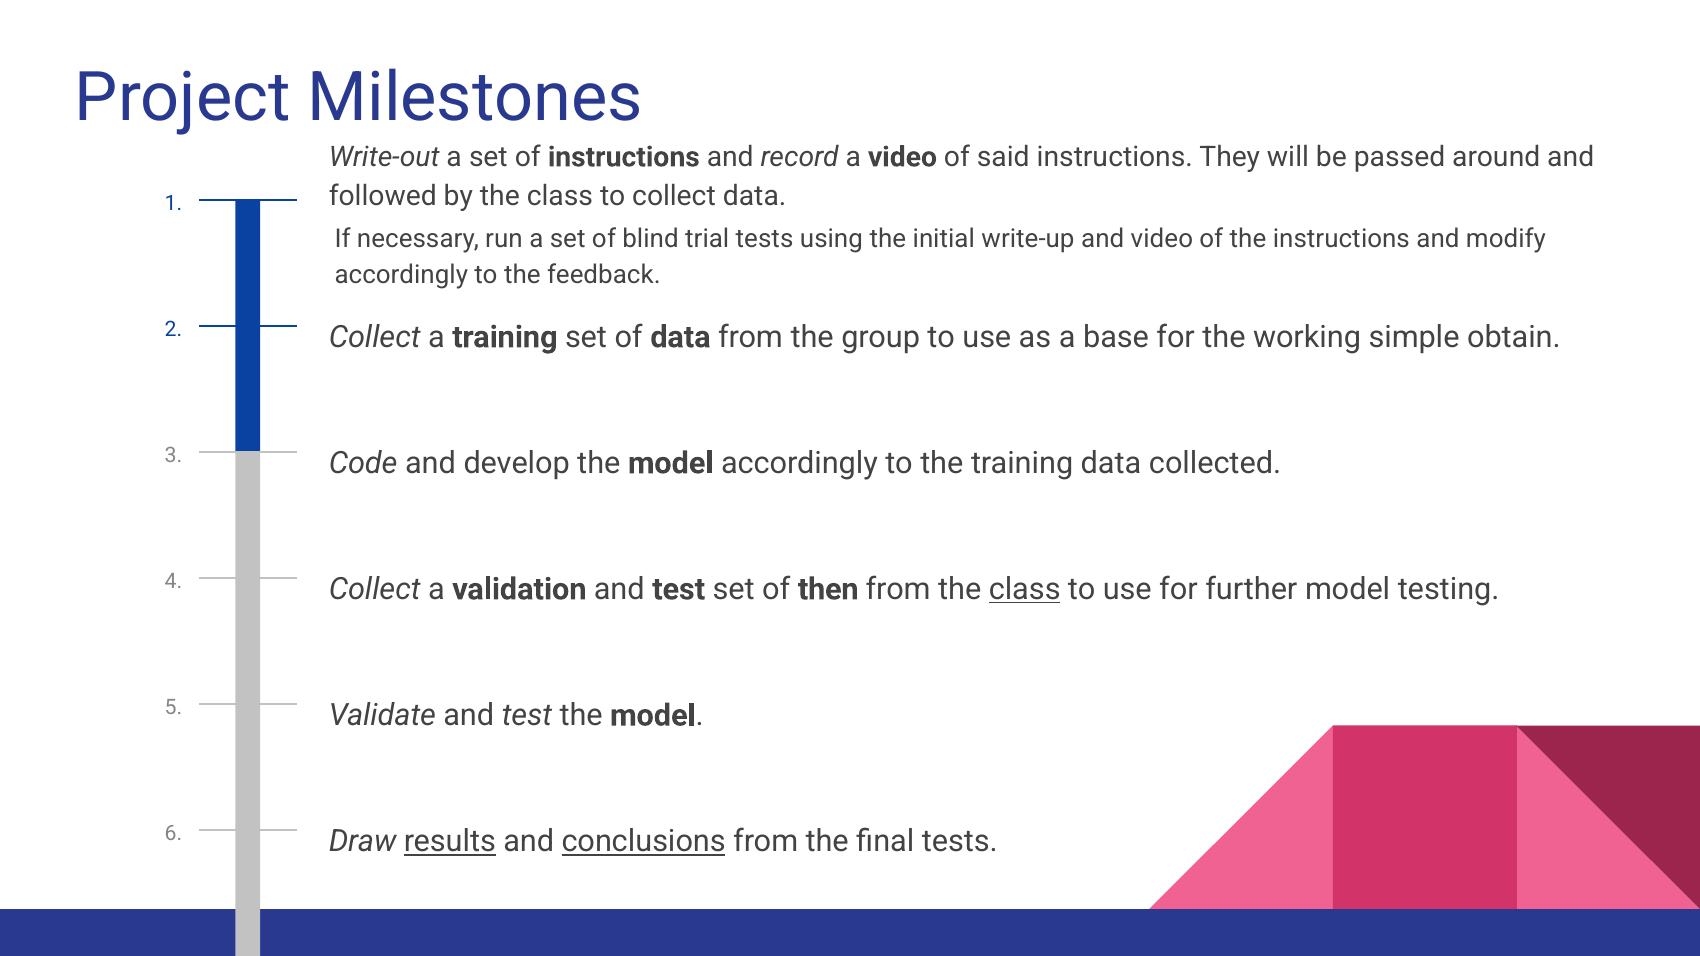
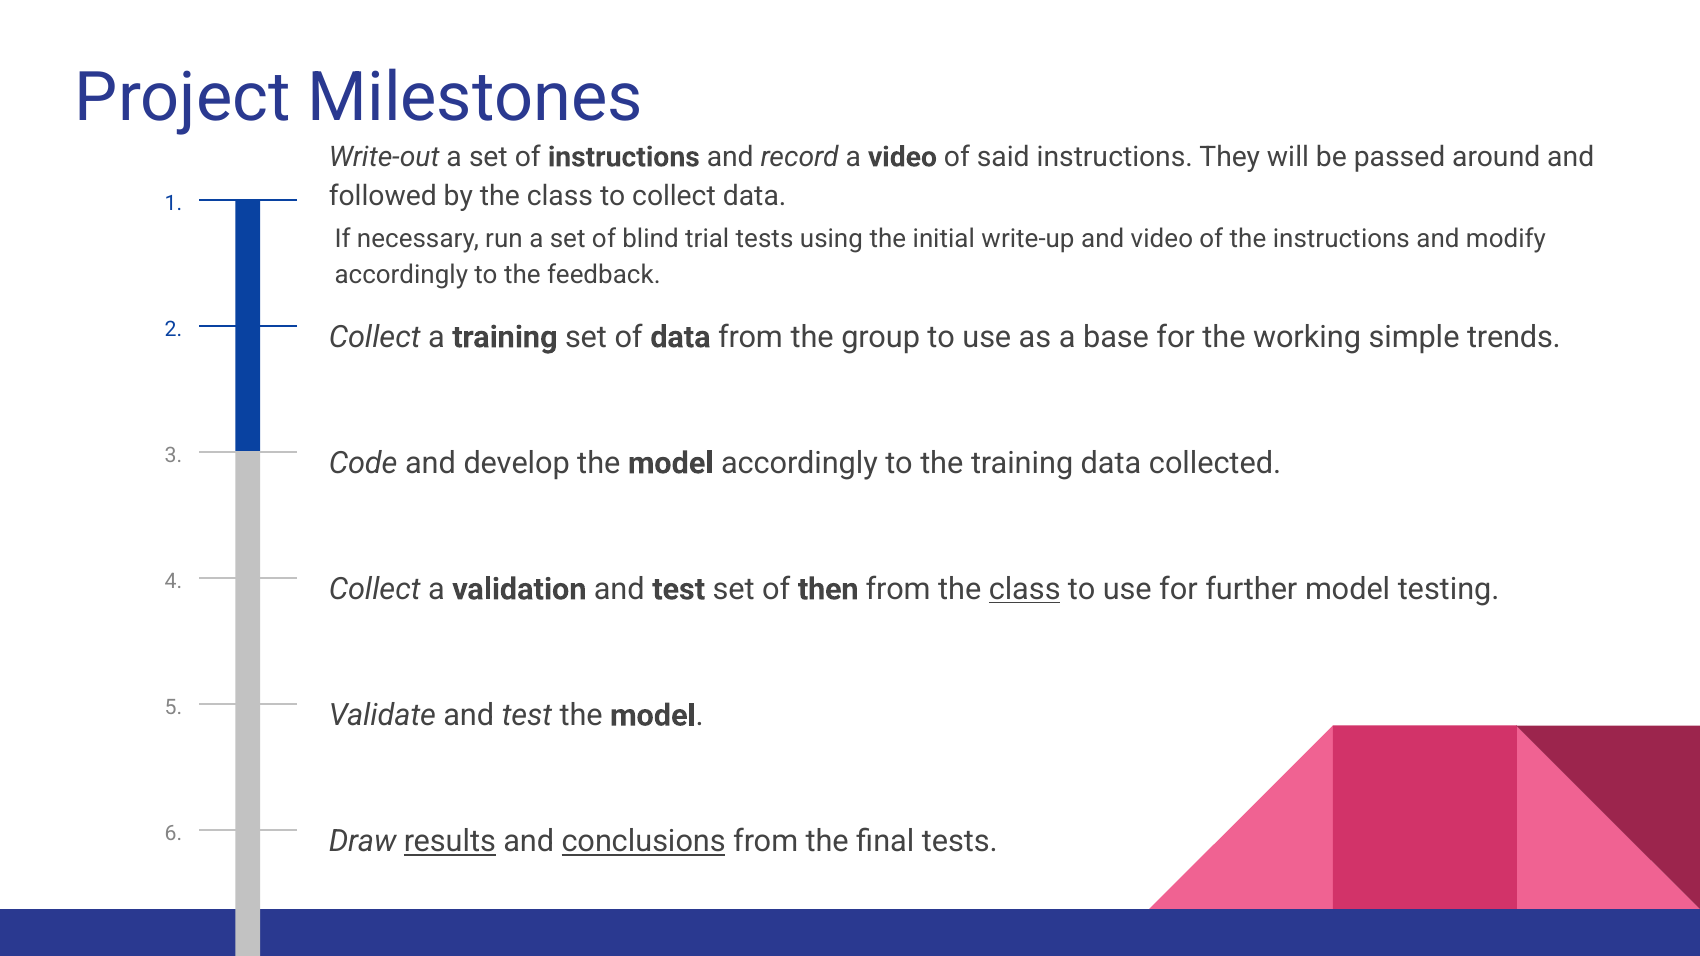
obtain: obtain -> trends
